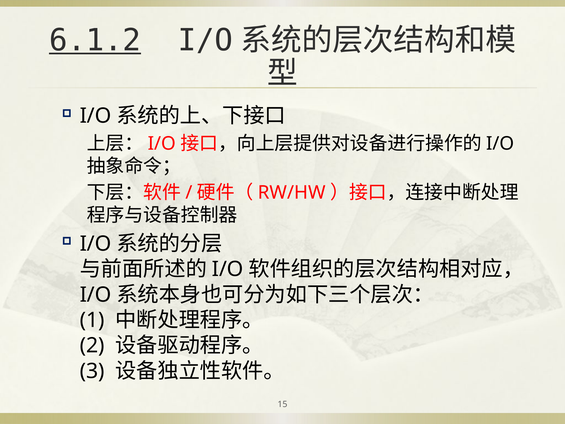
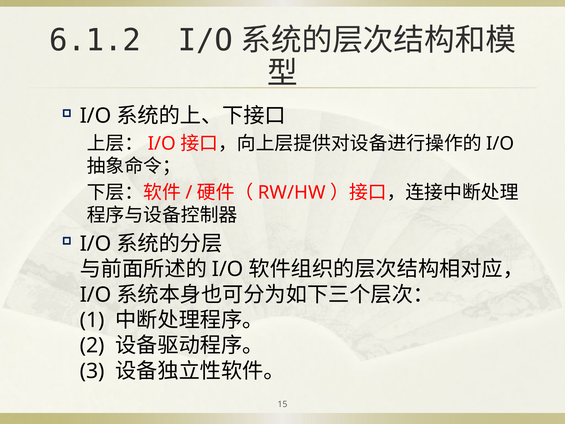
6.1.2 underline: present -> none
